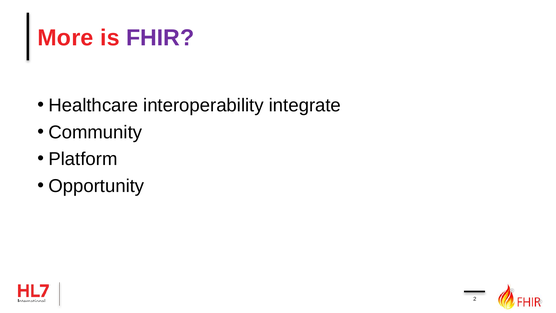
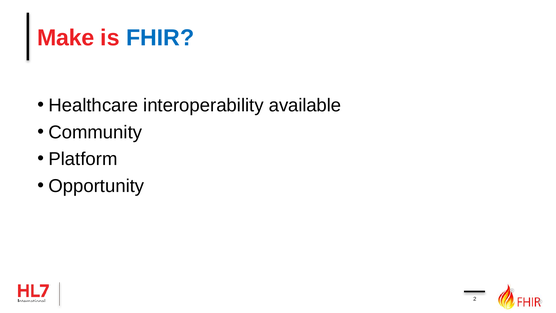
More: More -> Make
FHIR colour: purple -> blue
integrate: integrate -> available
